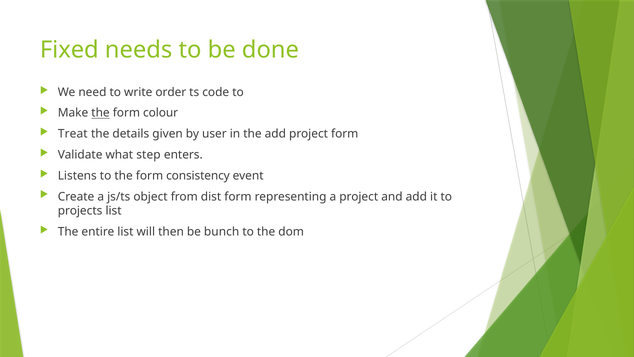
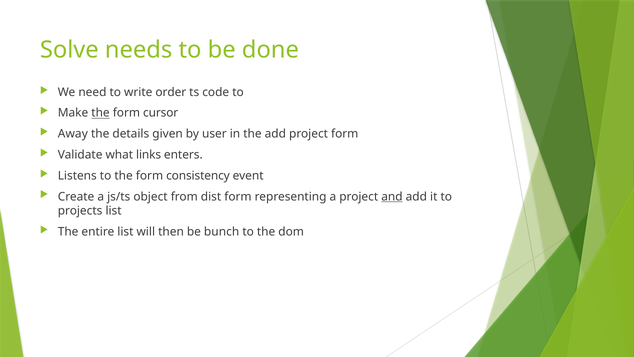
Fixed: Fixed -> Solve
colour: colour -> cursor
Treat: Treat -> Away
step: step -> links
and underline: none -> present
